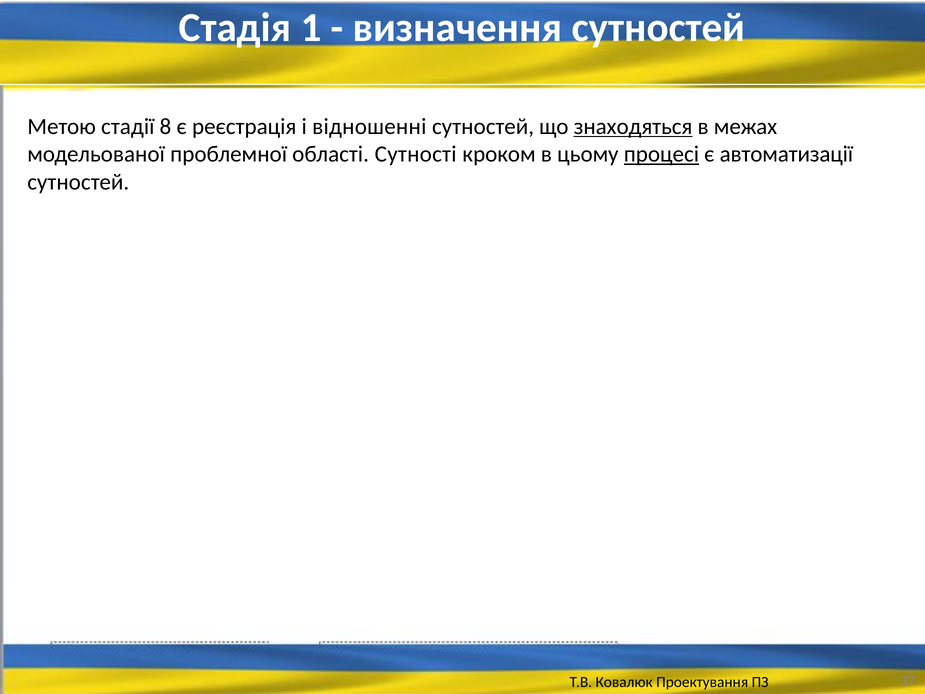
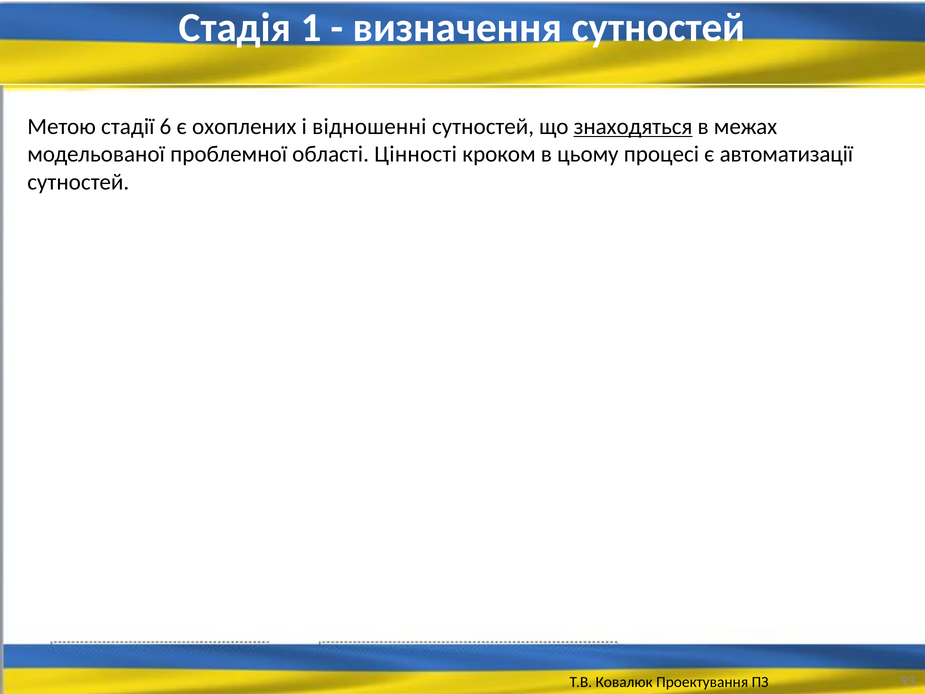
8: 8 -> 6
реєстрація: реєстрація -> охоплених
Сутності: Сутності -> Цінності
процесі underline: present -> none
37: 37 -> 93
